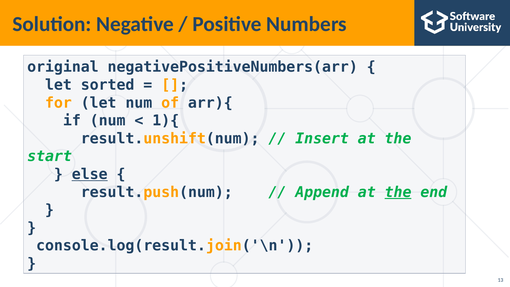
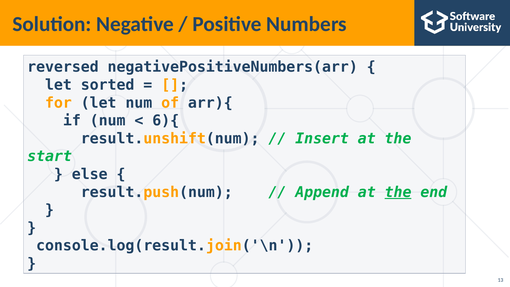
original: original -> reversed
1){: 1){ -> 6){
else underline: present -> none
